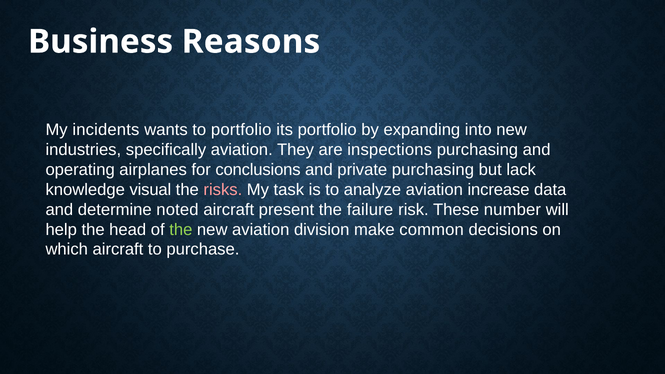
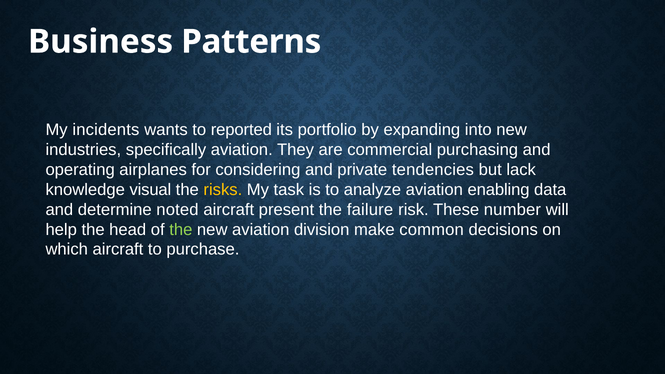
Reasons: Reasons -> Patterns
to portfolio: portfolio -> reported
inspections: inspections -> commercial
conclusions: conclusions -> considering
private purchasing: purchasing -> tendencies
risks colour: pink -> yellow
increase: increase -> enabling
